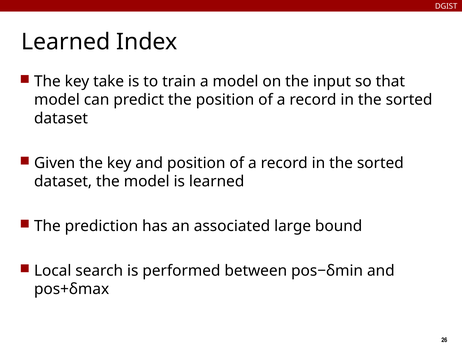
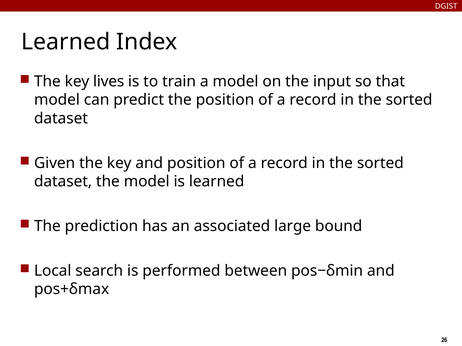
take: take -> lives
